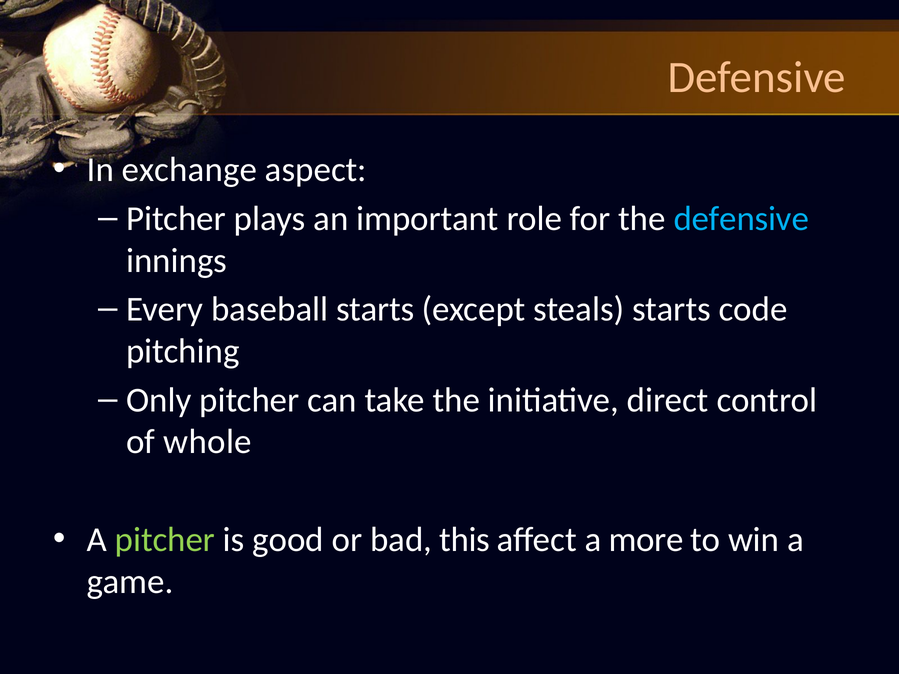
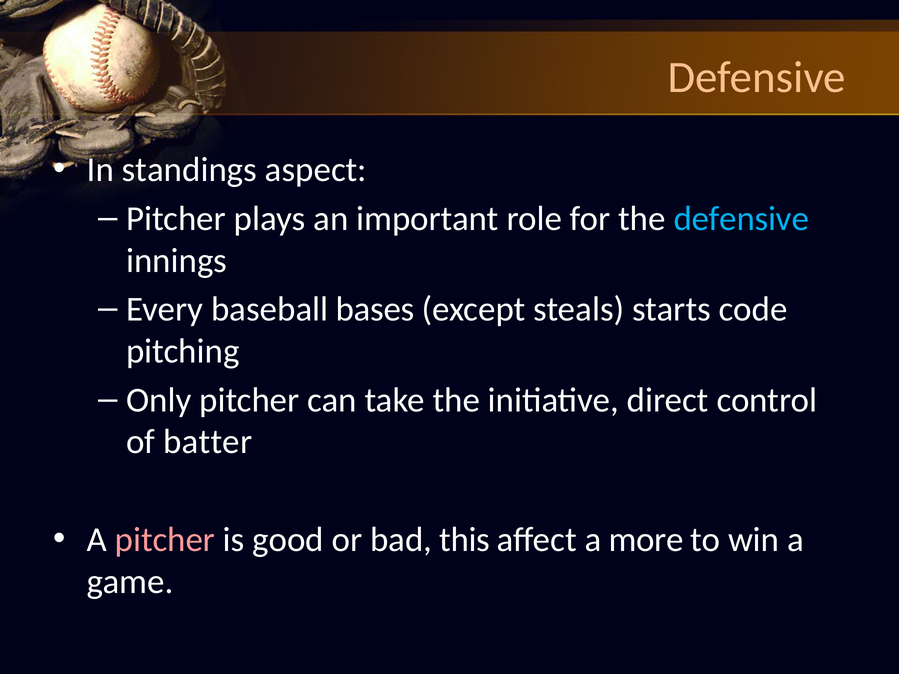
exchange: exchange -> standings
baseball starts: starts -> bases
whole: whole -> batter
pitcher at (165, 540) colour: light green -> pink
